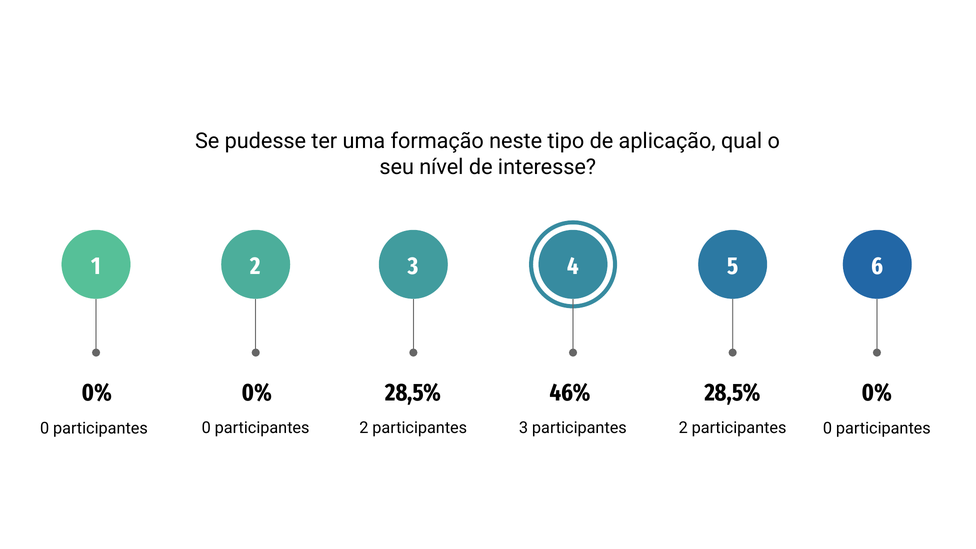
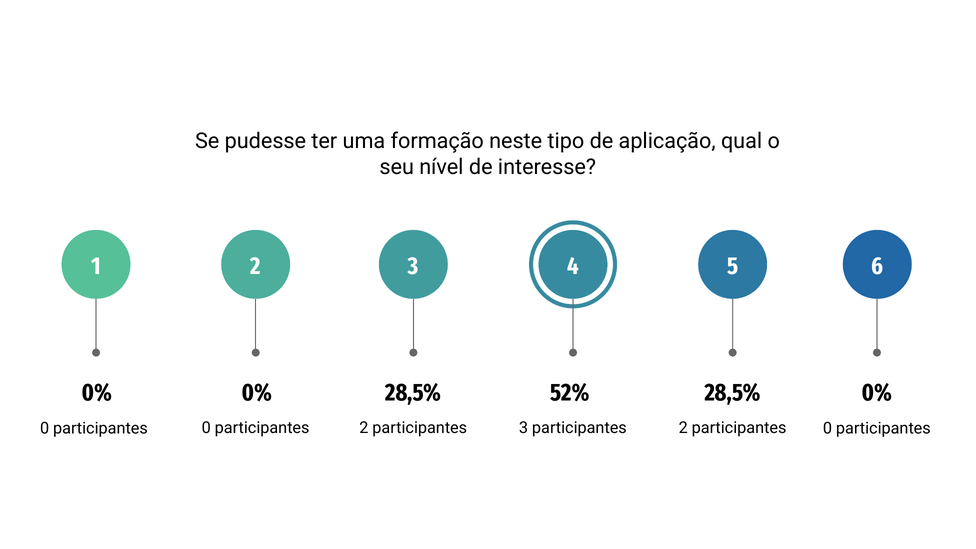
46%: 46% -> 52%
